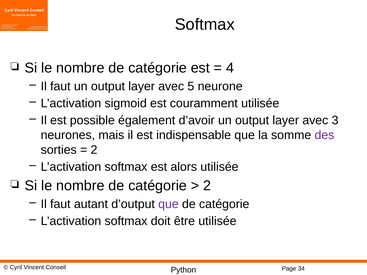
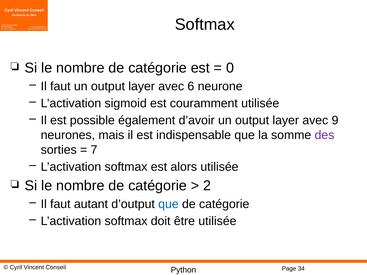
4: 4 -> 0
5: 5 -> 6
3: 3 -> 9
2 at (94, 150): 2 -> 7
que at (168, 204) colour: purple -> blue
